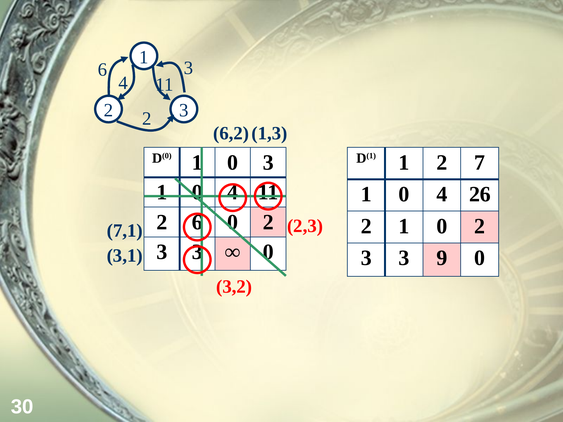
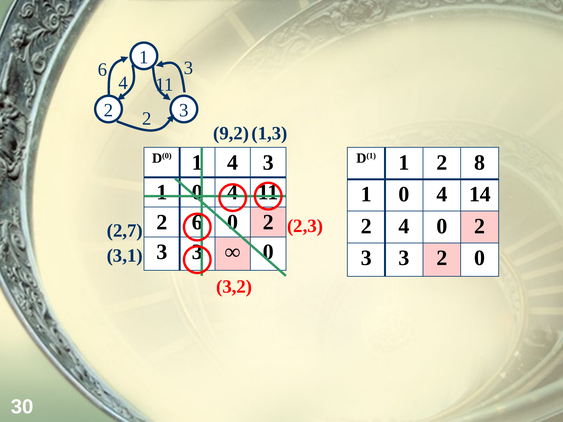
6,2: 6,2 -> 9,2
0 at (233, 163): 0 -> 4
7: 7 -> 8
26: 26 -> 14
2 1: 1 -> 4
7,1: 7,1 -> 2,7
3 9: 9 -> 2
